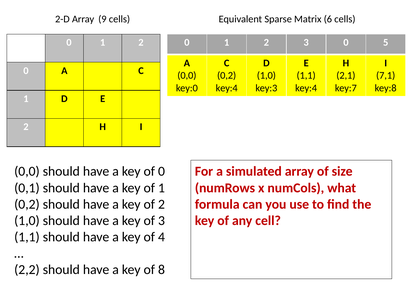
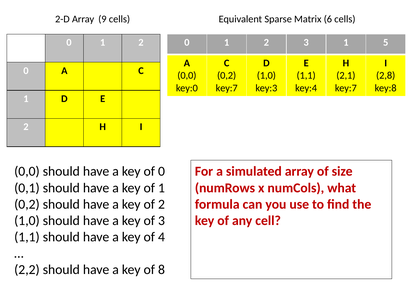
3 0: 0 -> 1
7,1: 7,1 -> 2,8
key:4 at (227, 88): key:4 -> key:7
